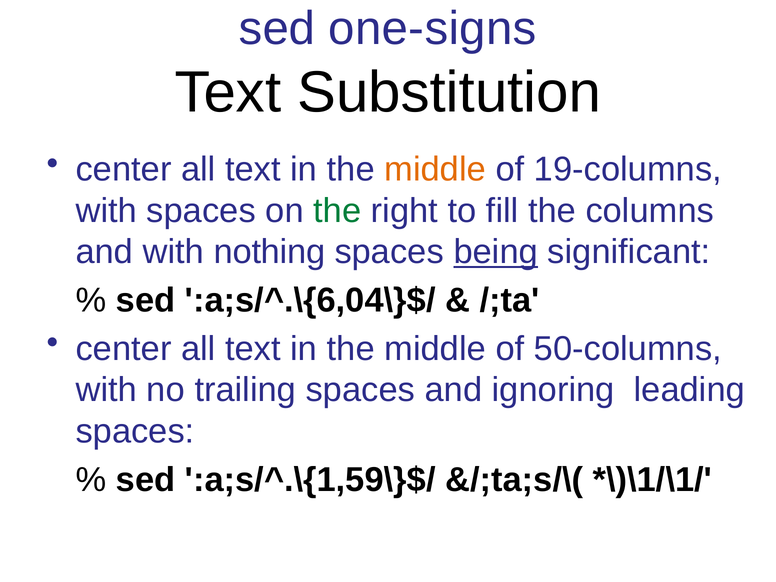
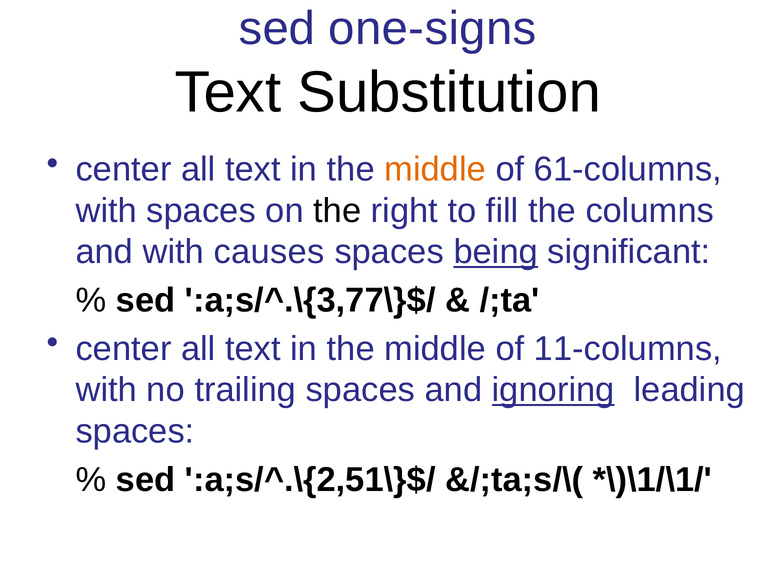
19-columns: 19-columns -> 61-columns
the at (337, 211) colour: green -> black
nothing: nothing -> causes
:a;s/^.\{6,04\}$/: :a;s/^.\{6,04\}$/ -> :a;s/^.\{3,77\}$/
50-columns: 50-columns -> 11-columns
ignoring underline: none -> present
:a;s/^.\{1,59\}$/: :a;s/^.\{1,59\}$/ -> :a;s/^.\{2,51\}$/
